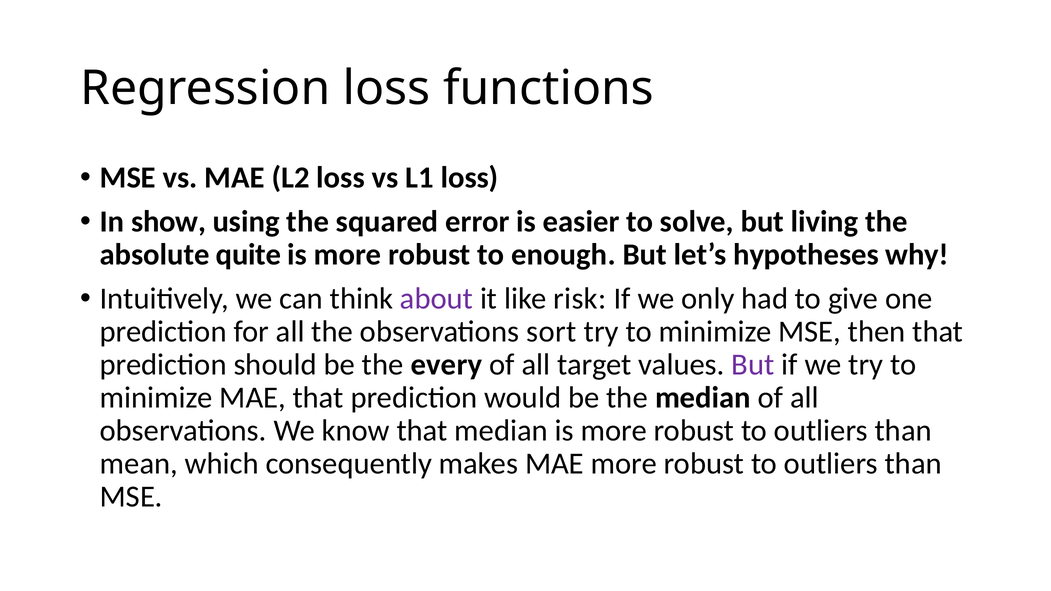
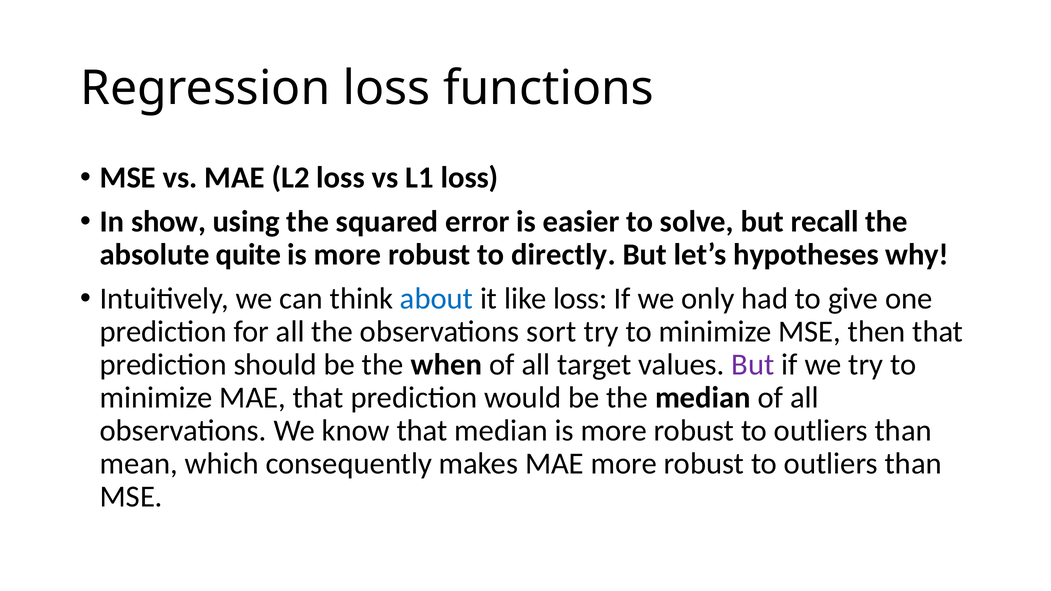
living: living -> recall
enough: enough -> directly
about colour: purple -> blue
like risk: risk -> loss
every: every -> when
